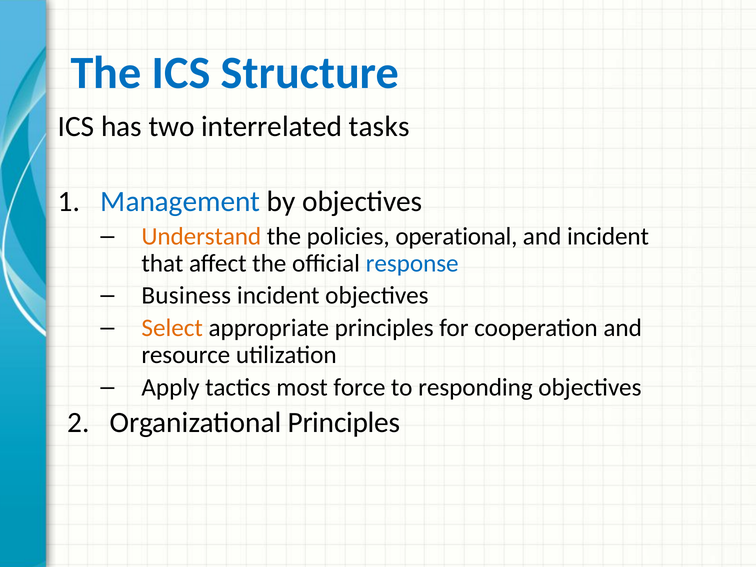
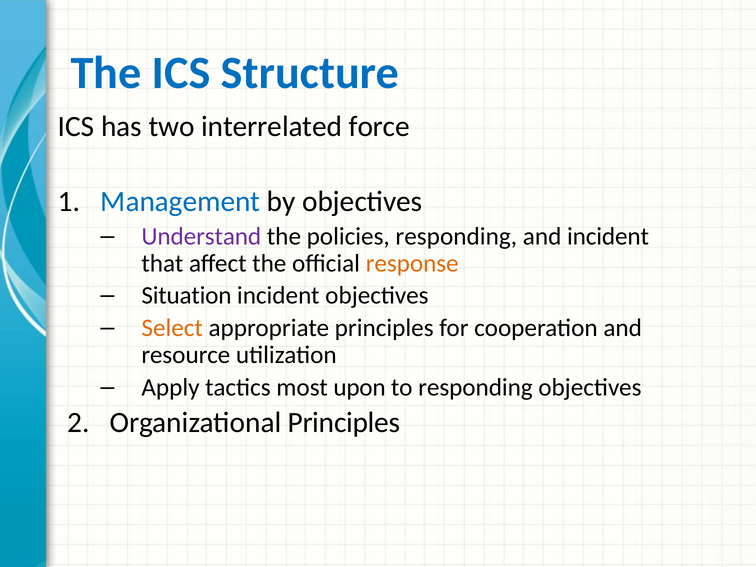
tasks: tasks -> force
Understand colour: orange -> purple
policies operational: operational -> responding
response colour: blue -> orange
Business: Business -> Situation
force: force -> upon
